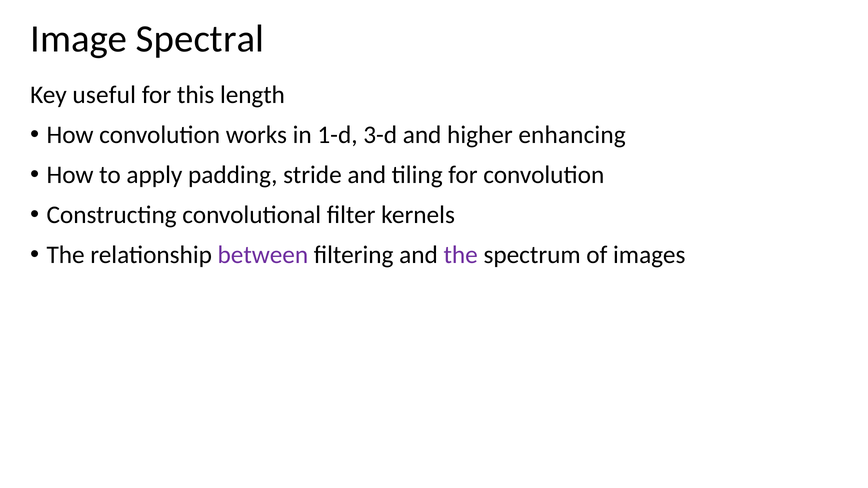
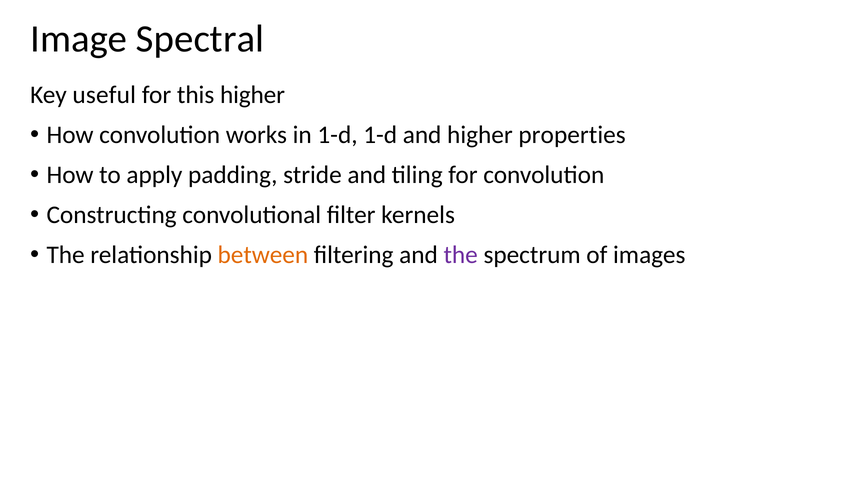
this length: length -> higher
1-d 3-d: 3-d -> 1-d
enhancing: enhancing -> properties
between colour: purple -> orange
